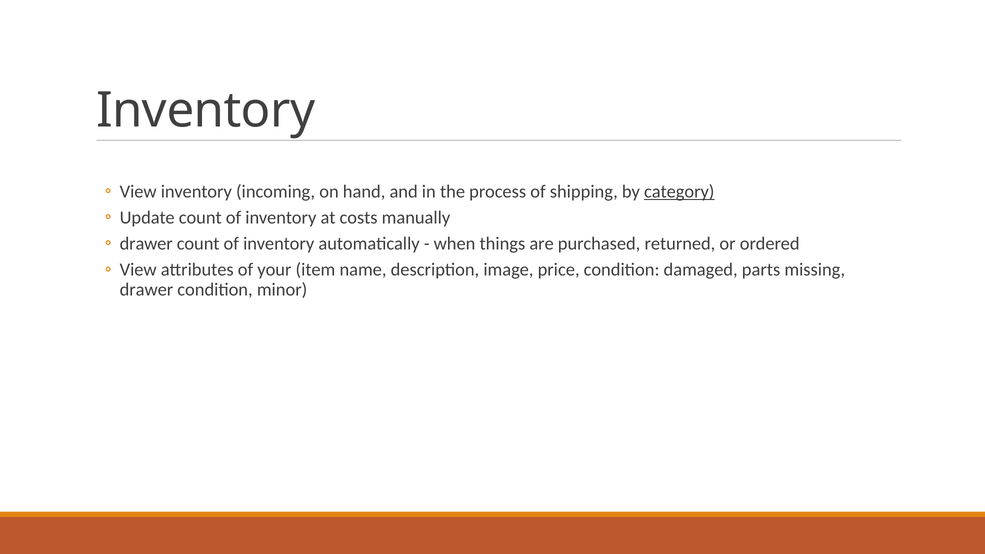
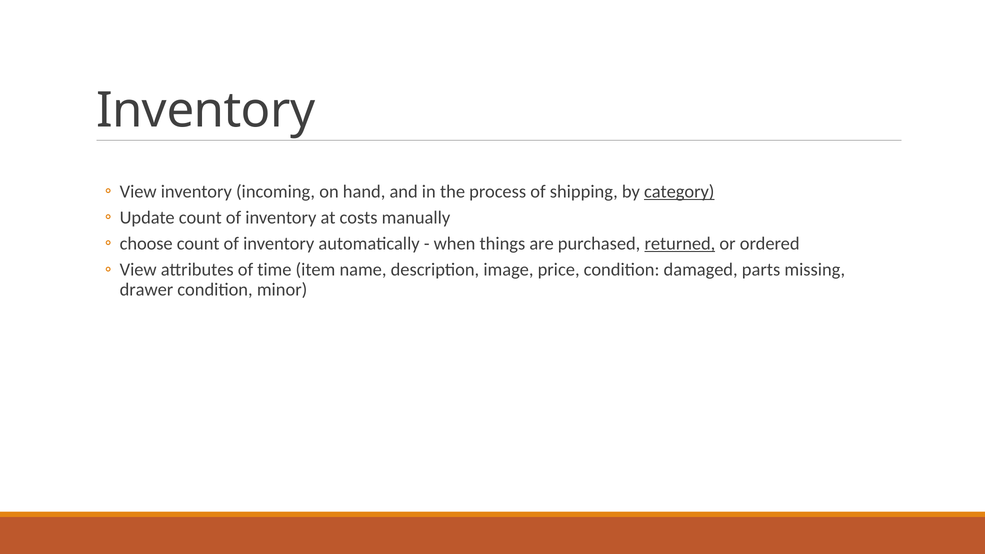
drawer at (146, 244): drawer -> choose
returned underline: none -> present
your: your -> time
